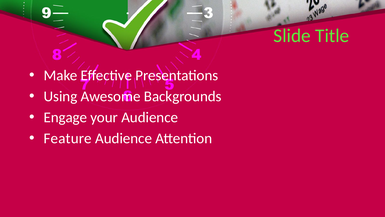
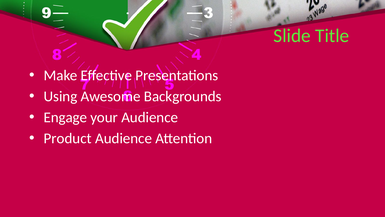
Feature: Feature -> Product
